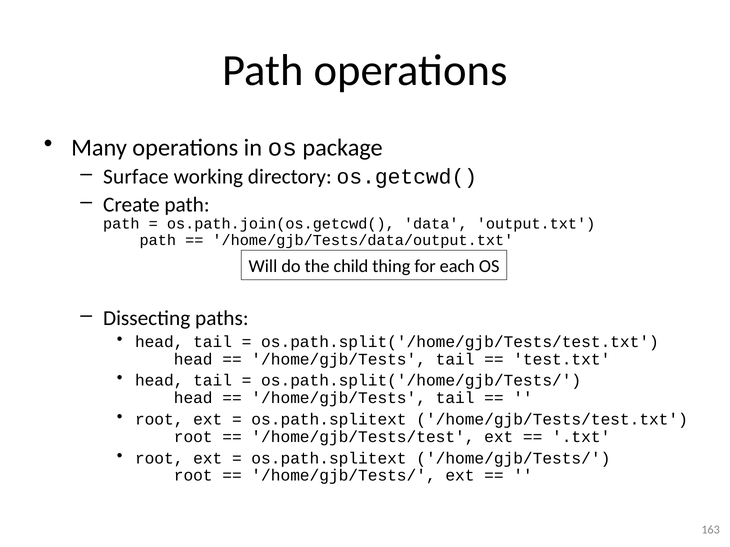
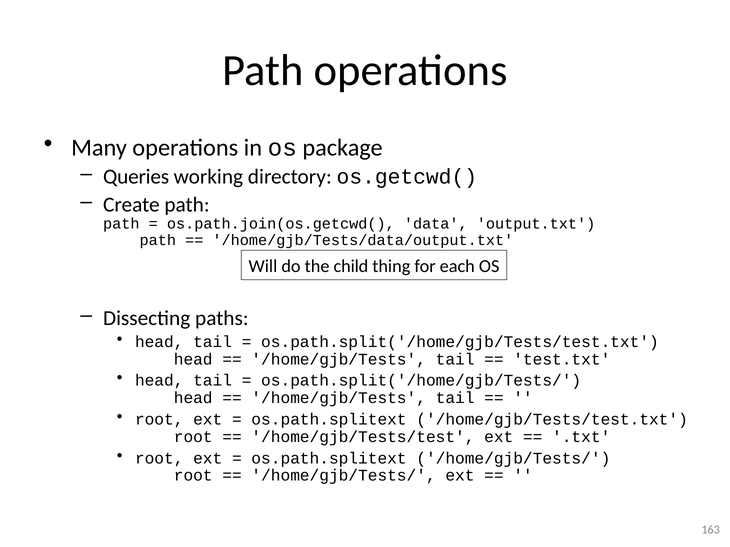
Surface: Surface -> Queries
